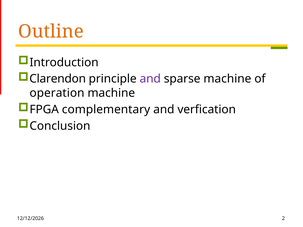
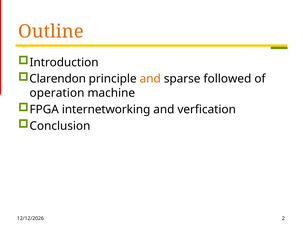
and at (150, 79) colour: purple -> orange
sparse machine: machine -> followed
complementary: complementary -> internetworking
